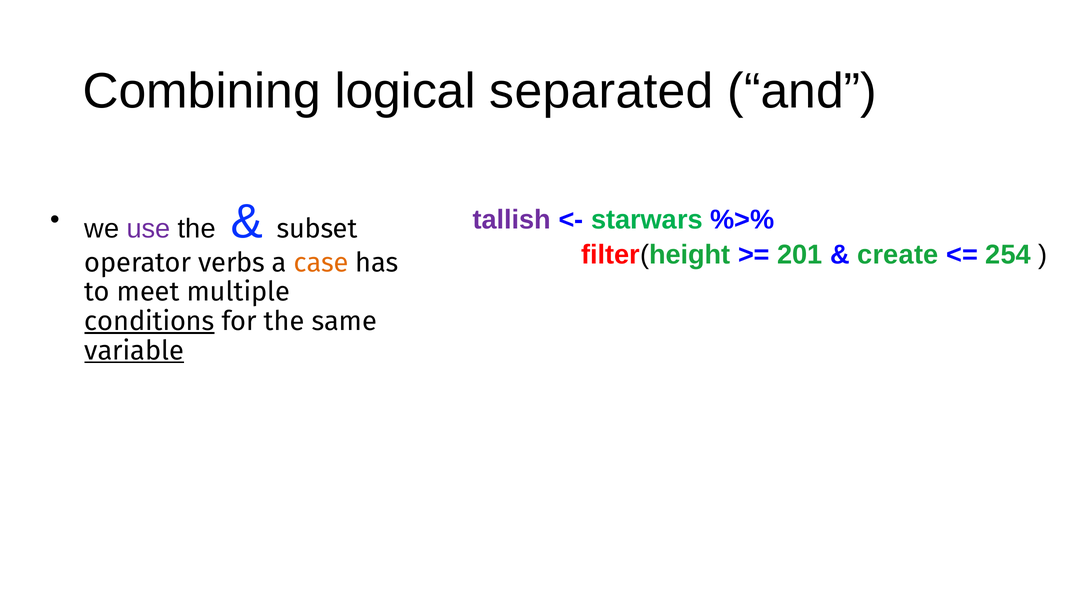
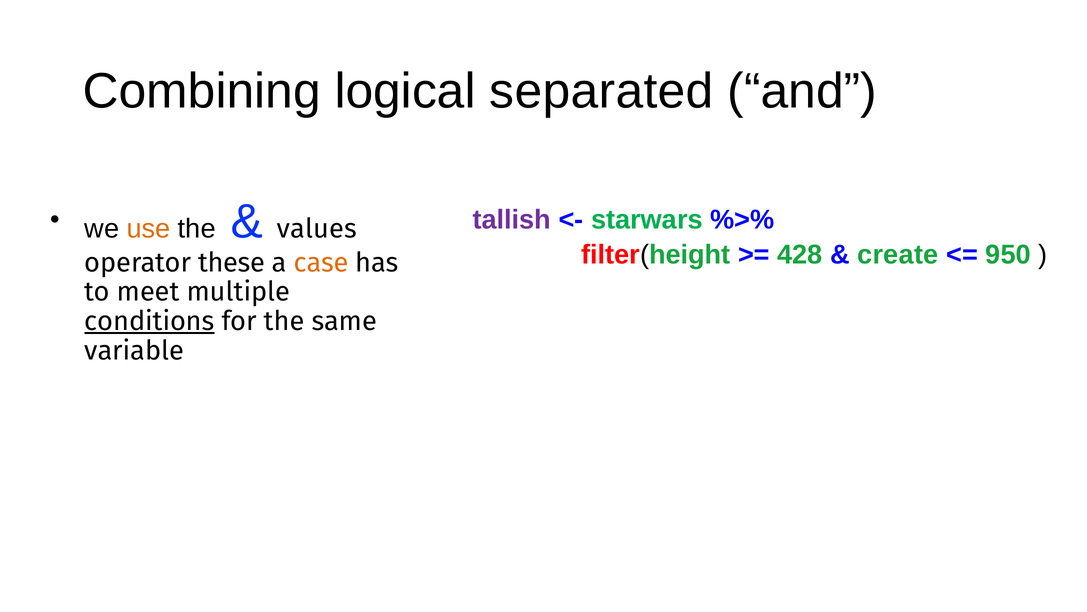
use colour: purple -> orange
subset: subset -> values
201: 201 -> 428
254: 254 -> 950
verbs: verbs -> these
variable underline: present -> none
